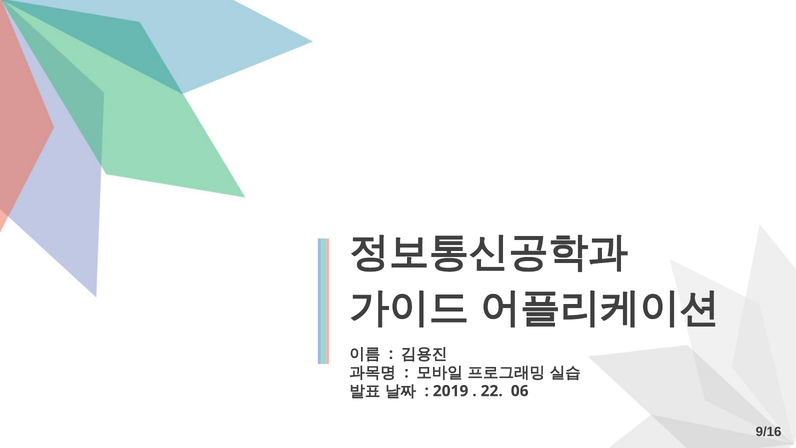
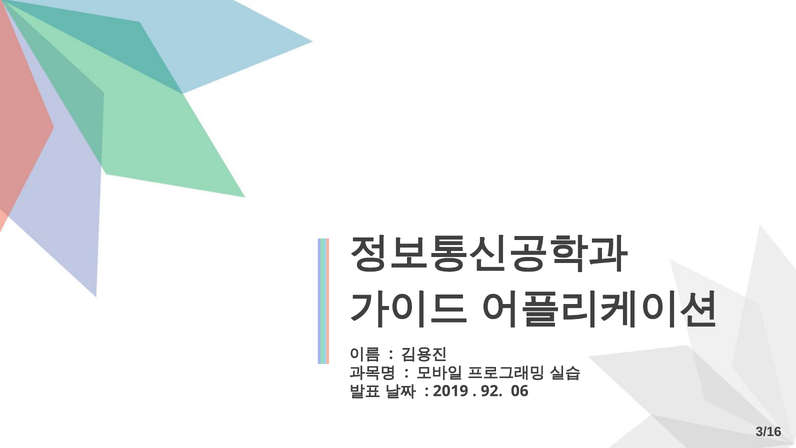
22: 22 -> 92
9/16: 9/16 -> 3/16
